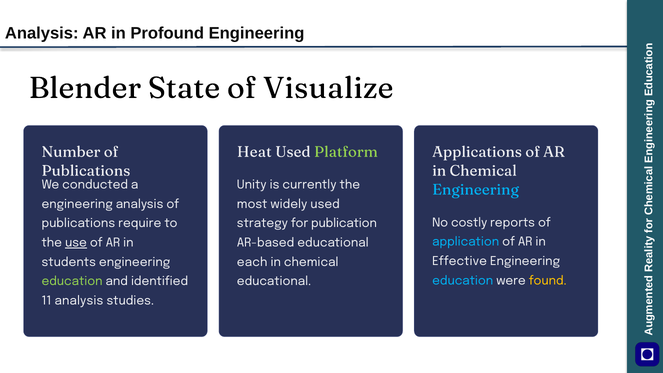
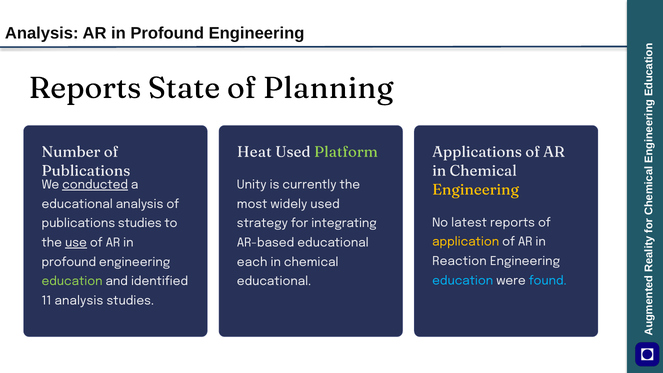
Blender at (85, 88): Blender -> Reports
Visualize: Visualize -> Planning
conducted underline: none -> present
Engineering at (476, 190) colour: light blue -> yellow
engineering at (77, 204): engineering -> educational
costly: costly -> latest
publications require: require -> studies
publication: publication -> integrating
application colour: light blue -> yellow
Effective: Effective -> Reaction
students at (69, 262): students -> profound
found colour: yellow -> light blue
